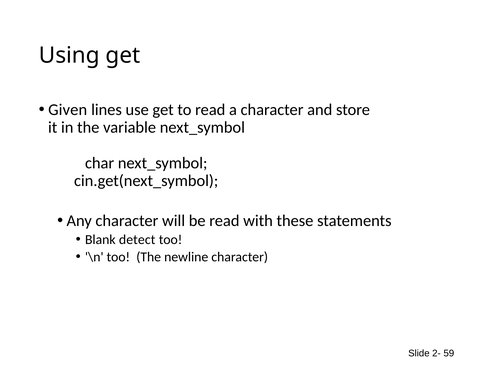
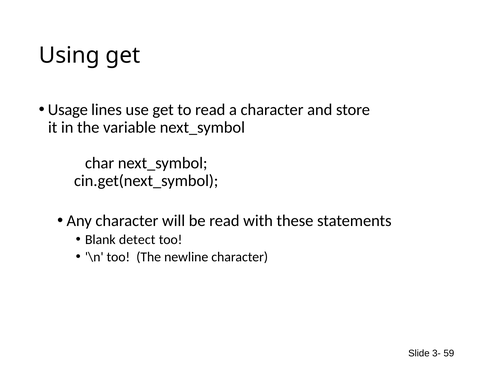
Given: Given -> Usage
2-: 2- -> 3-
